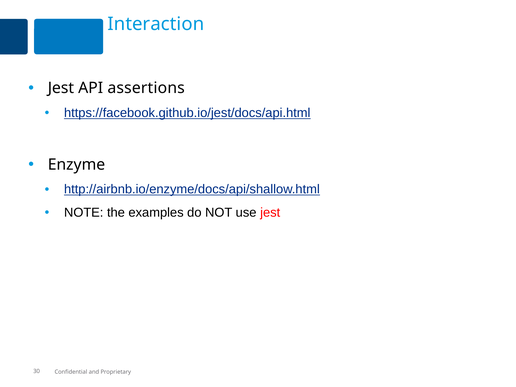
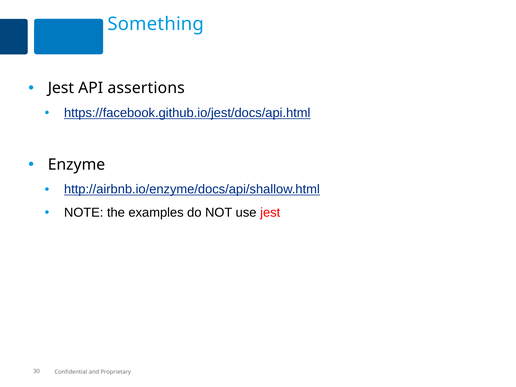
Interaction: Interaction -> Something
